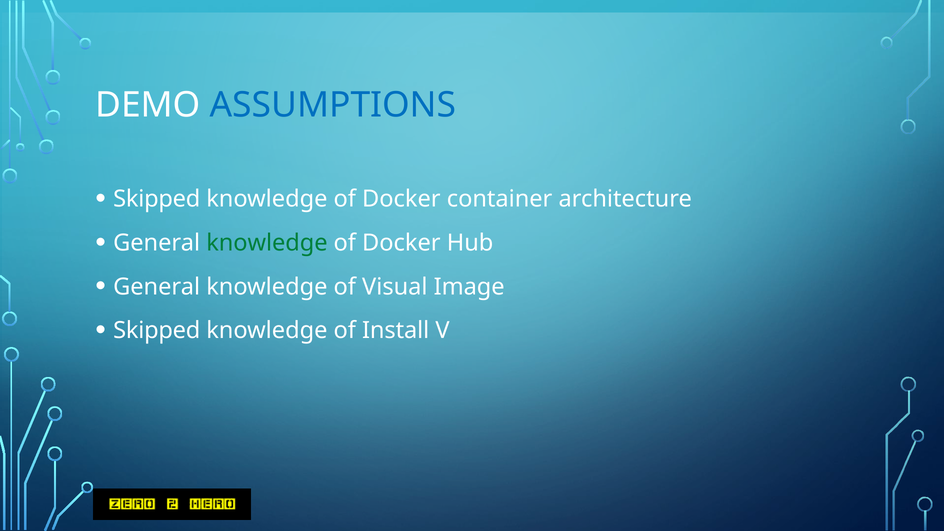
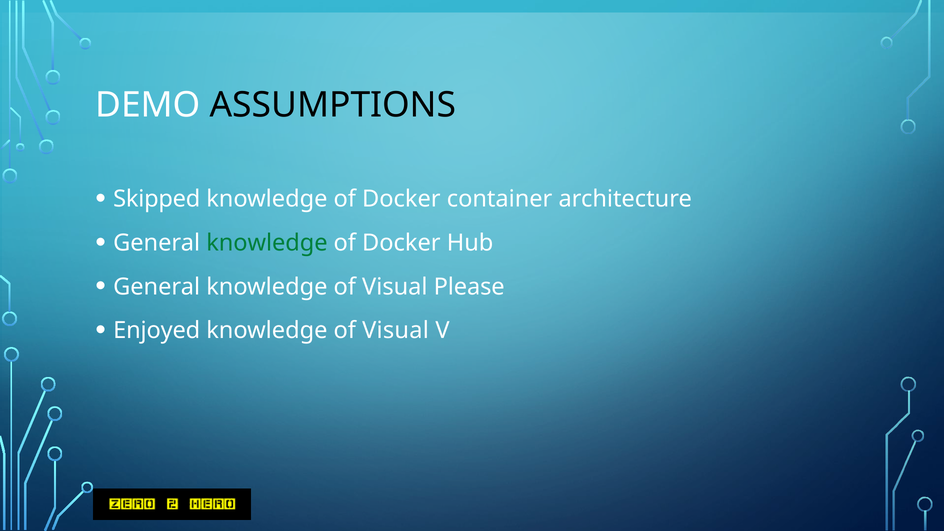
ASSUMPTIONS colour: blue -> black
Image: Image -> Please
Skipped at (157, 331): Skipped -> Enjoyed
Install at (396, 331): Install -> Visual
